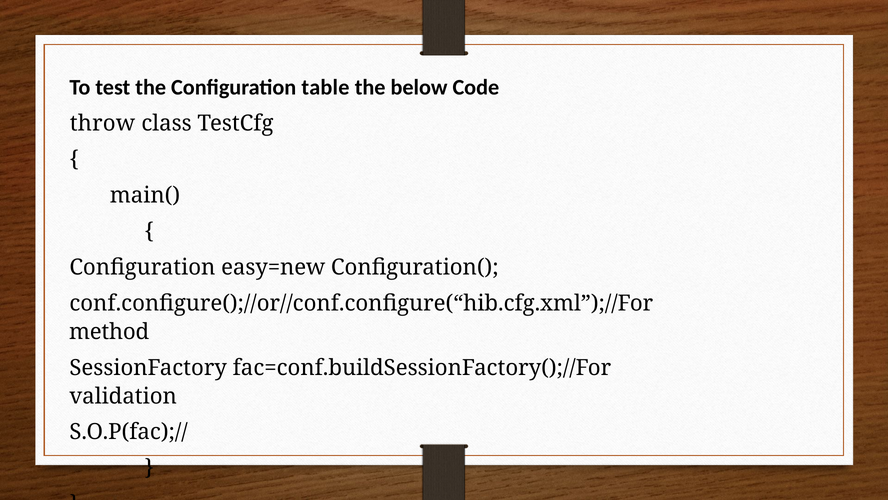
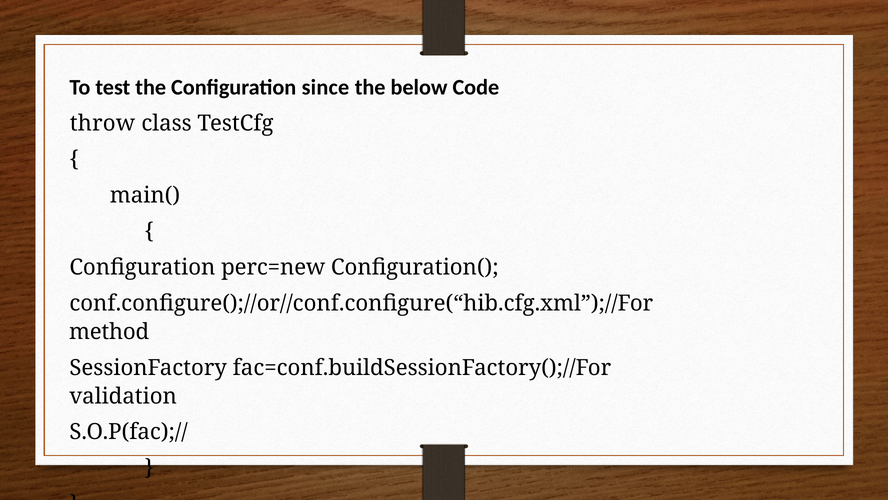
table: table -> since
easy=new: easy=new -> perc=new
